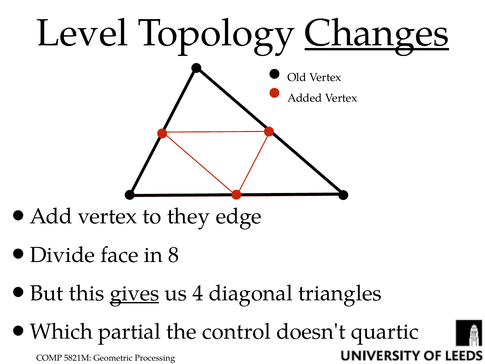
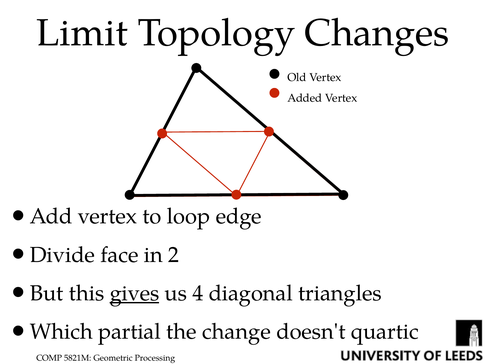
Level: Level -> Limit
Changes underline: present -> none
they: they -> loop
8: 8 -> 2
control: control -> change
